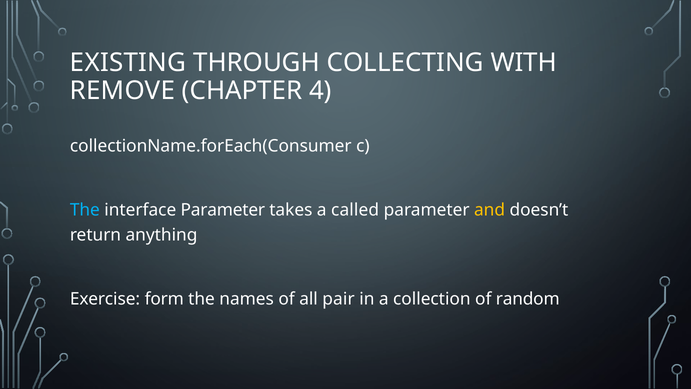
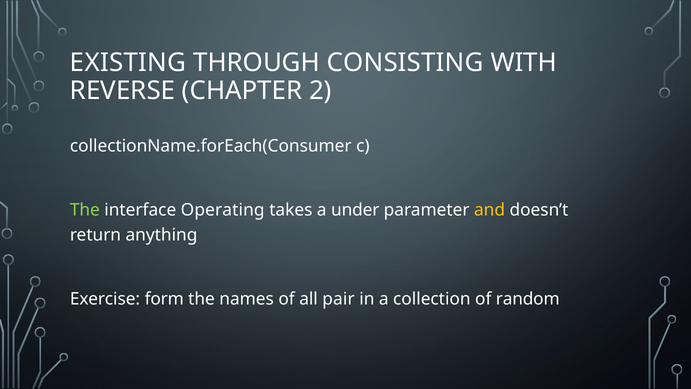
COLLECTING: COLLECTING -> CONSISTING
REMOVE: REMOVE -> REVERSE
4: 4 -> 2
The at (85, 210) colour: light blue -> light green
interface Parameter: Parameter -> Operating
called: called -> under
